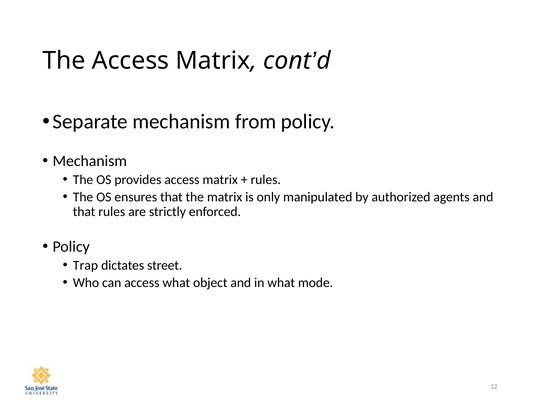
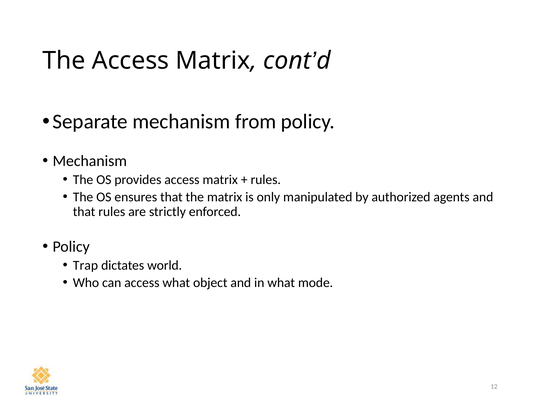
street: street -> world
